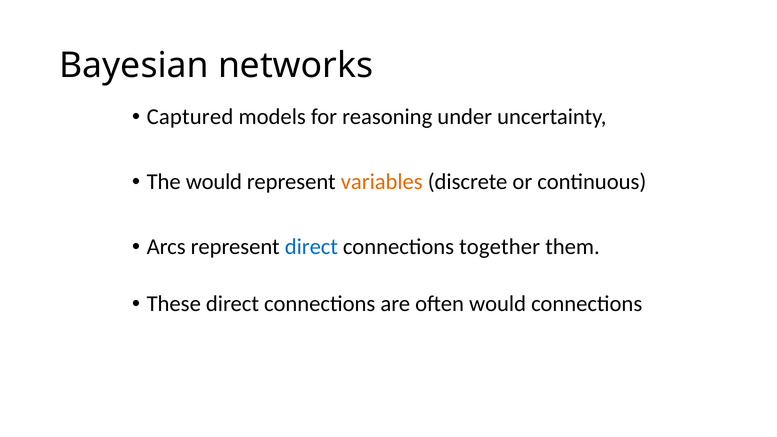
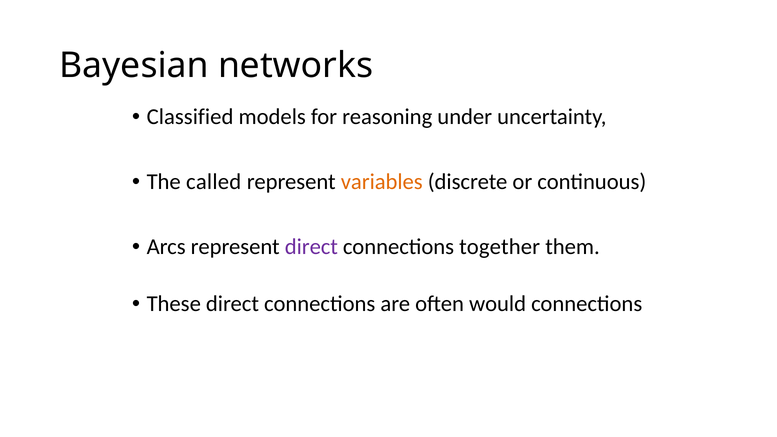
Captured: Captured -> Classified
The would: would -> called
direct at (311, 247) colour: blue -> purple
